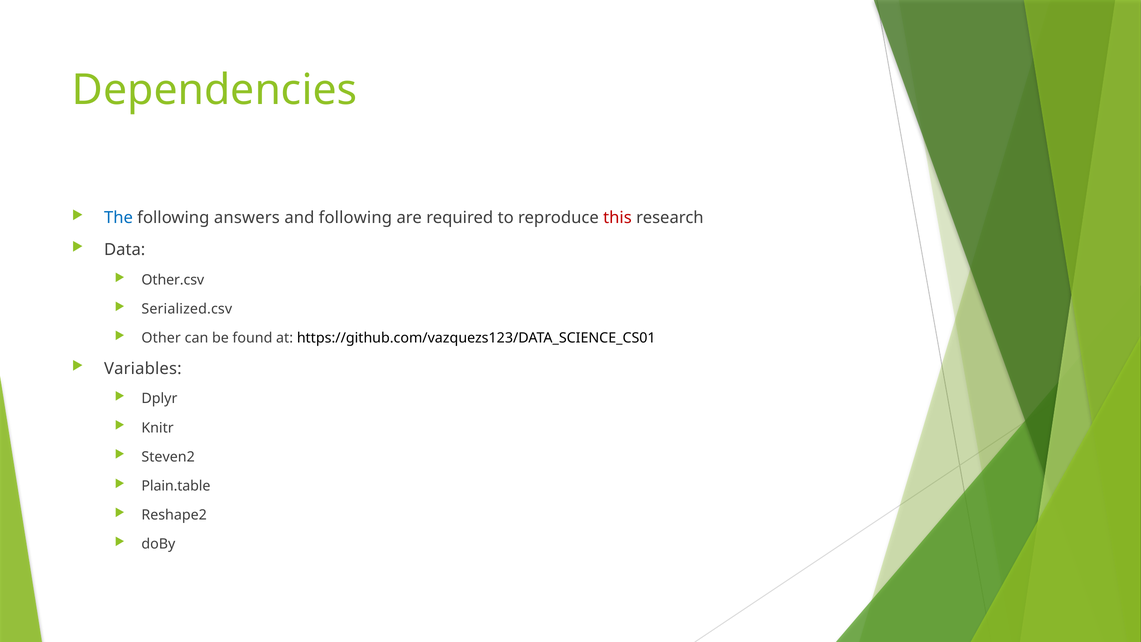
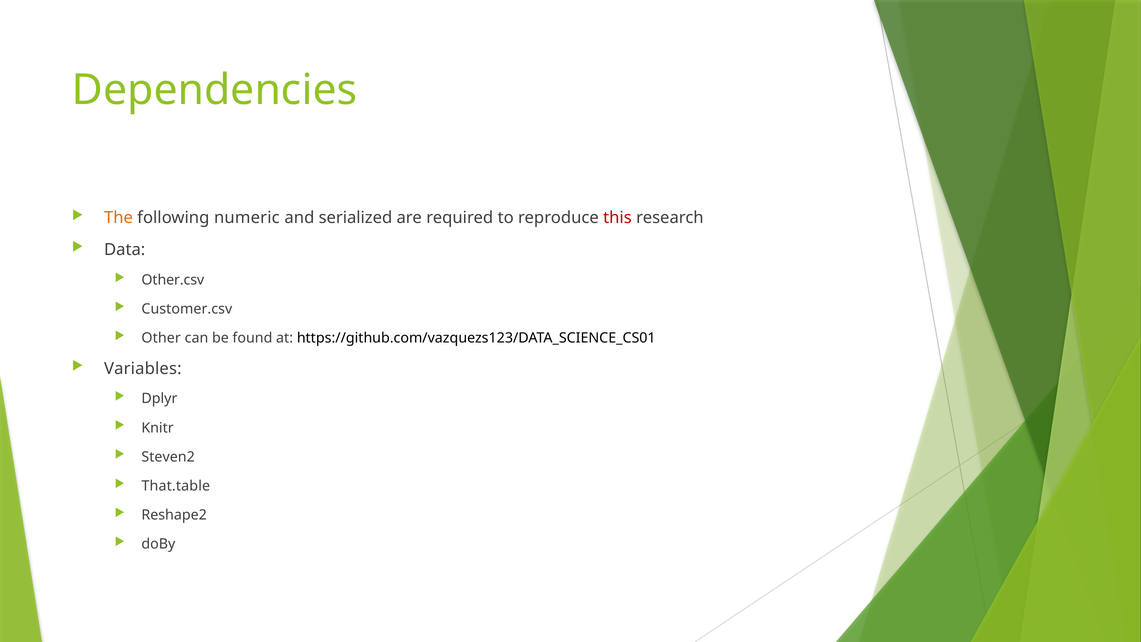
The colour: blue -> orange
answers: answers -> numeric
and following: following -> serialized
Serialized.csv: Serialized.csv -> Customer.csv
Plain.table: Plain.table -> That.table
